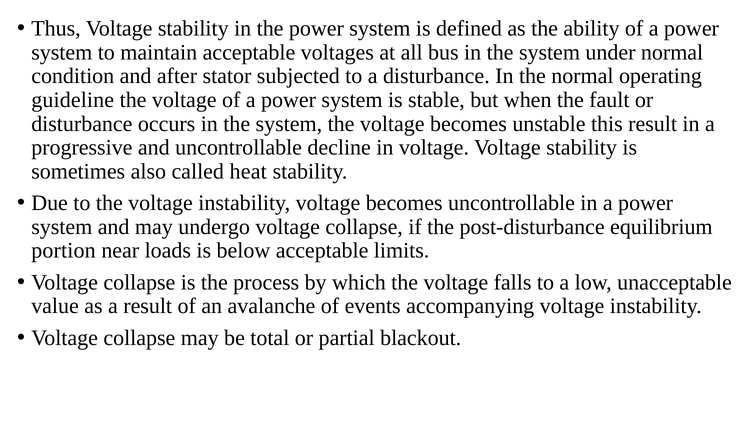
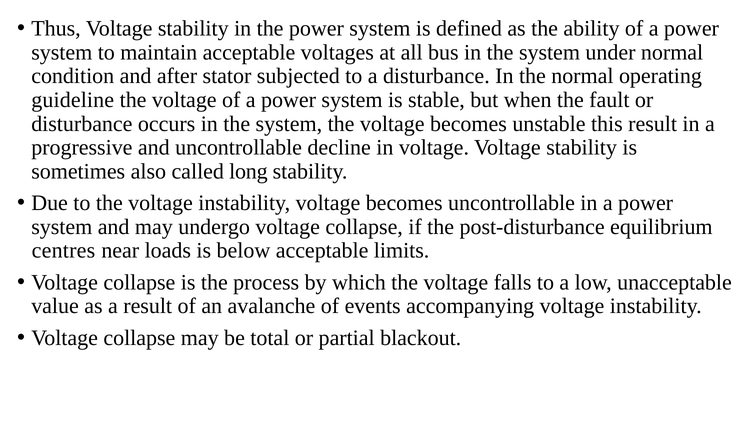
heat: heat -> long
portion: portion -> centres
